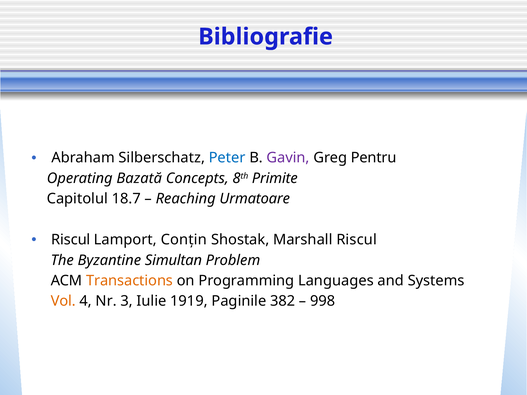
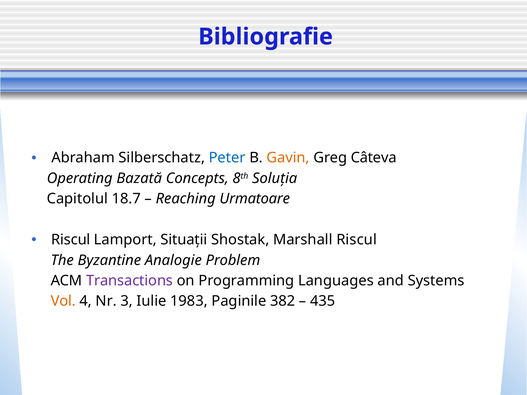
Gavin colour: purple -> orange
Pentru: Pentru -> Câteva
Primite: Primite -> Soluția
Conțin: Conțin -> Situații
Simultan: Simultan -> Analogie
Transactions colour: orange -> purple
1919: 1919 -> 1983
998: 998 -> 435
